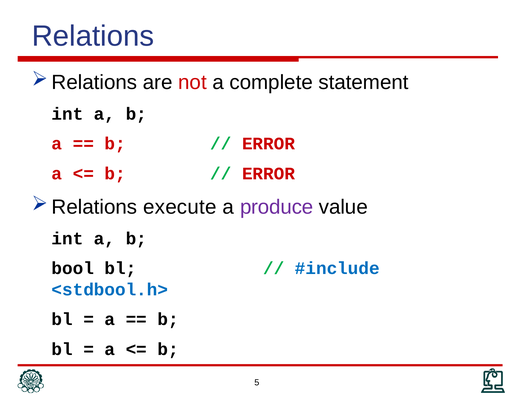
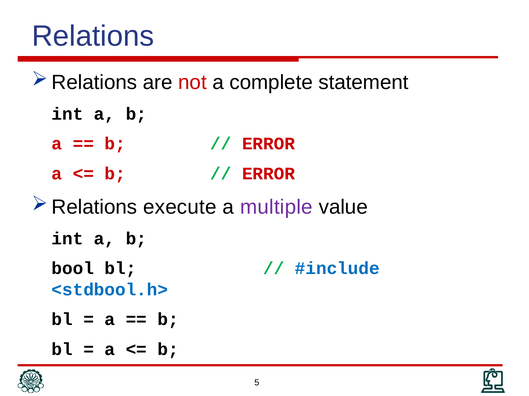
produce: produce -> multiple
